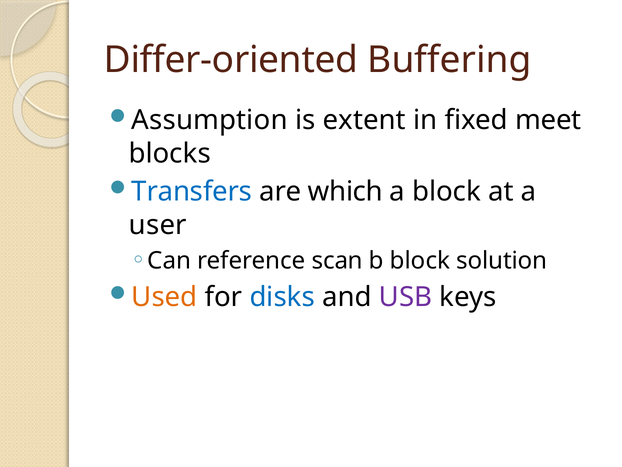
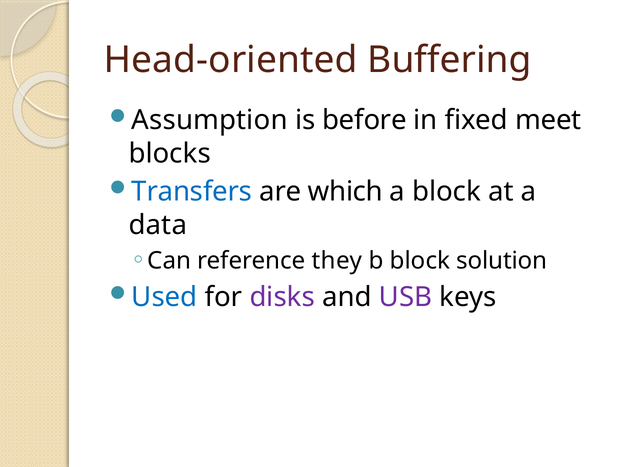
Differ-oriented: Differ-oriented -> Head-oriented
extent: extent -> before
user: user -> data
scan: scan -> they
Used colour: orange -> blue
disks colour: blue -> purple
